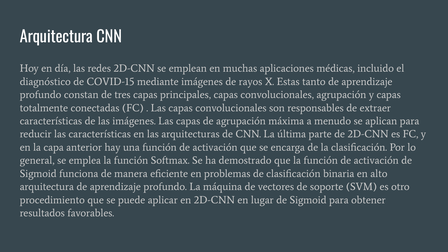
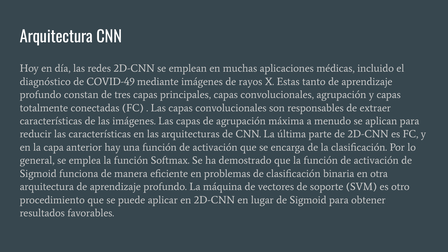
COVID-15: COVID-15 -> COVID-49
alto: alto -> otra
